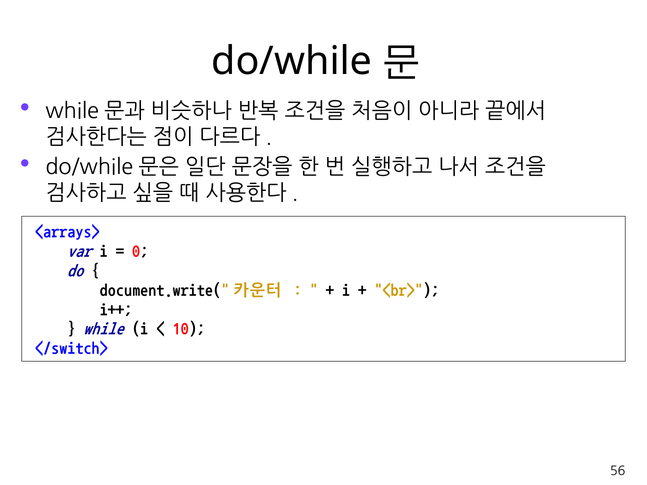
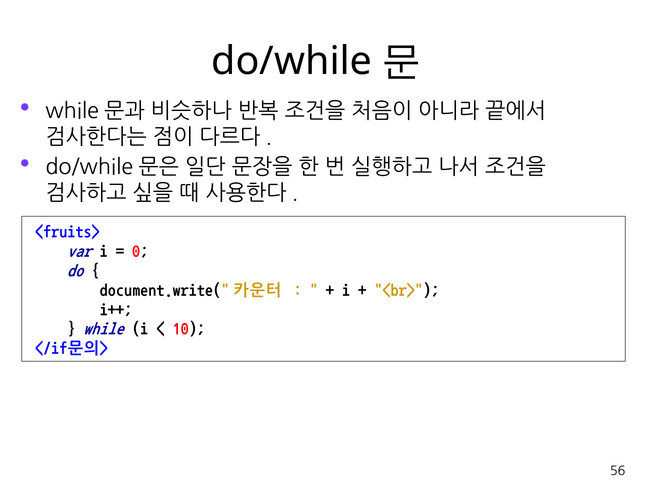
<arrays>: <arrays> -> <fruits>
</switch>: </switch> -> </if문의>
